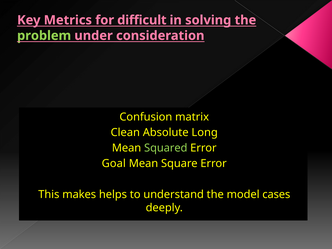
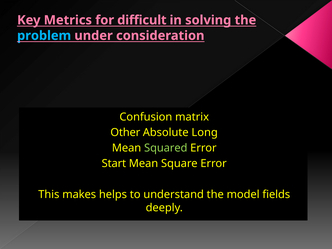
problem colour: light green -> light blue
Clean: Clean -> Other
Goal: Goal -> Start
cases: cases -> fields
